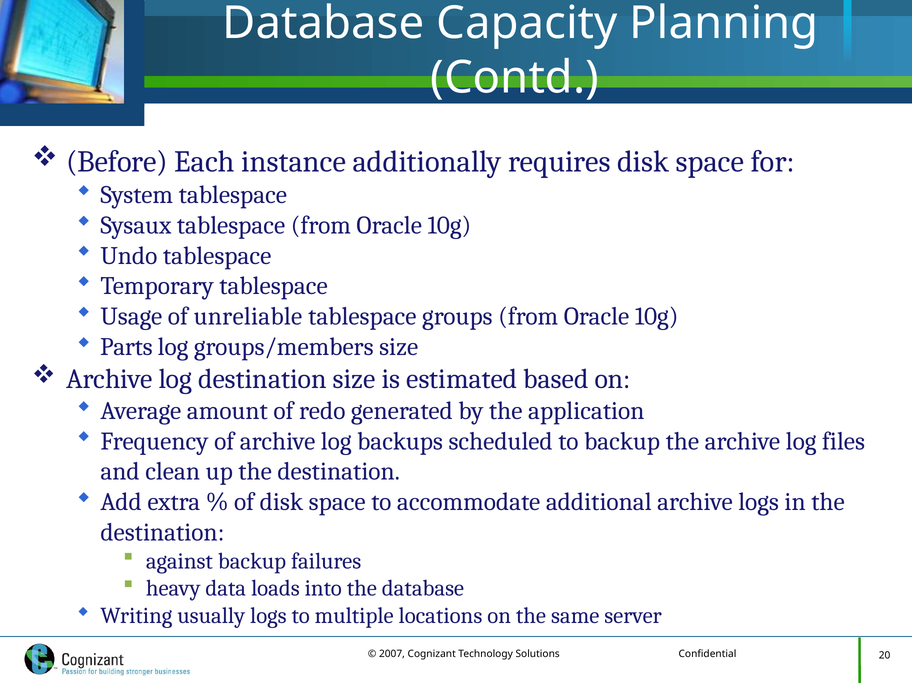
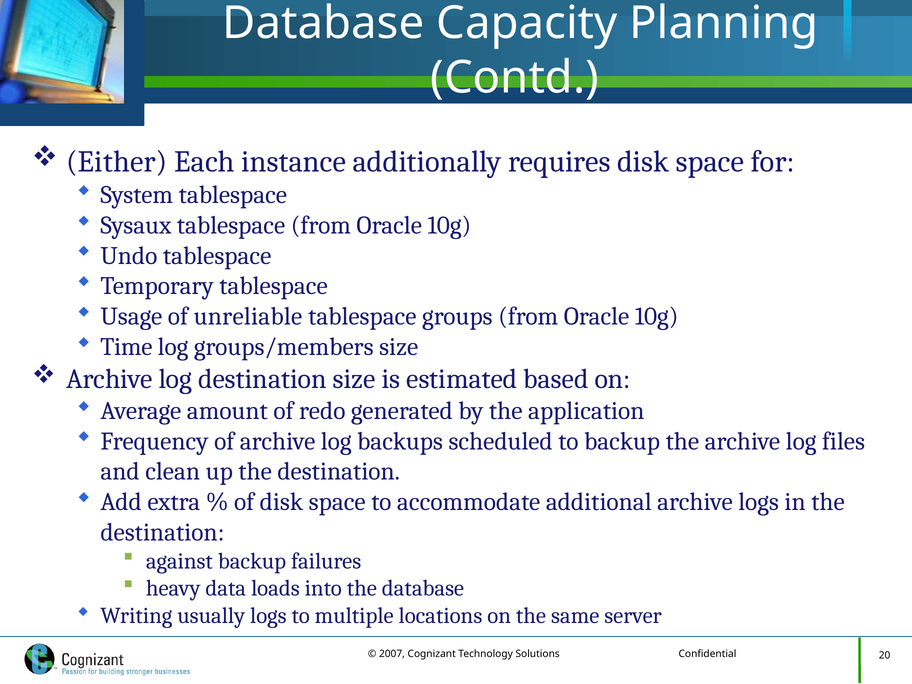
Before: Before -> Either
Parts: Parts -> Time
